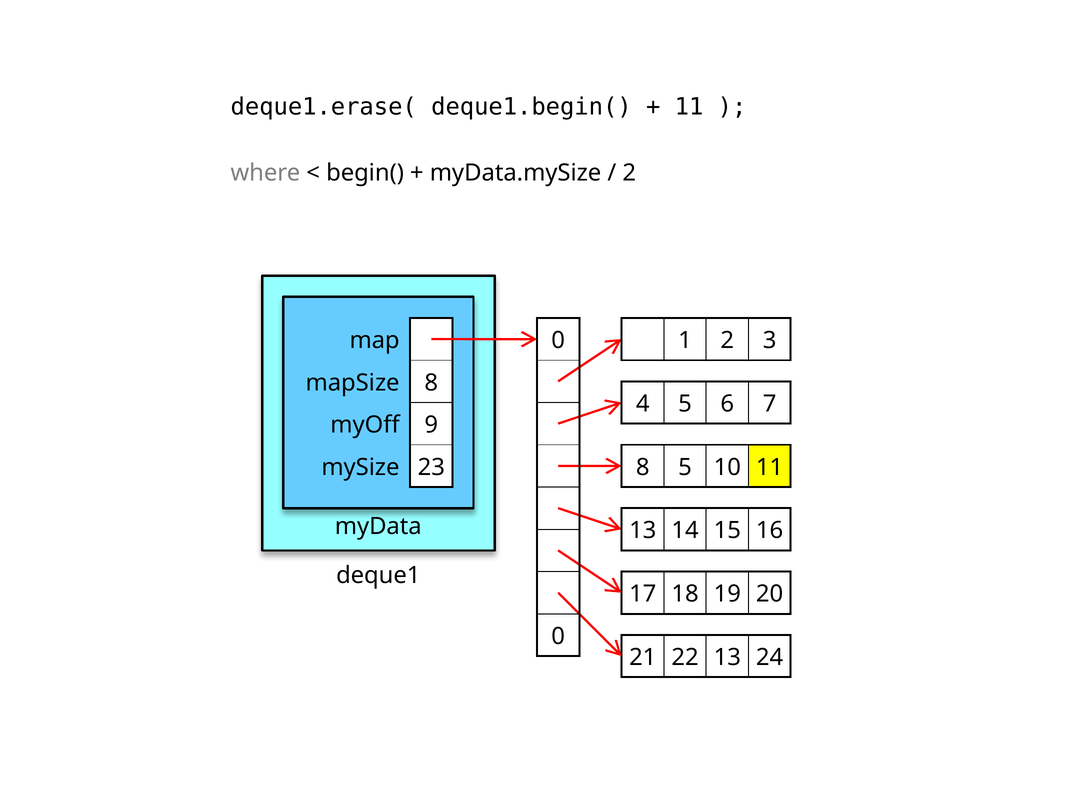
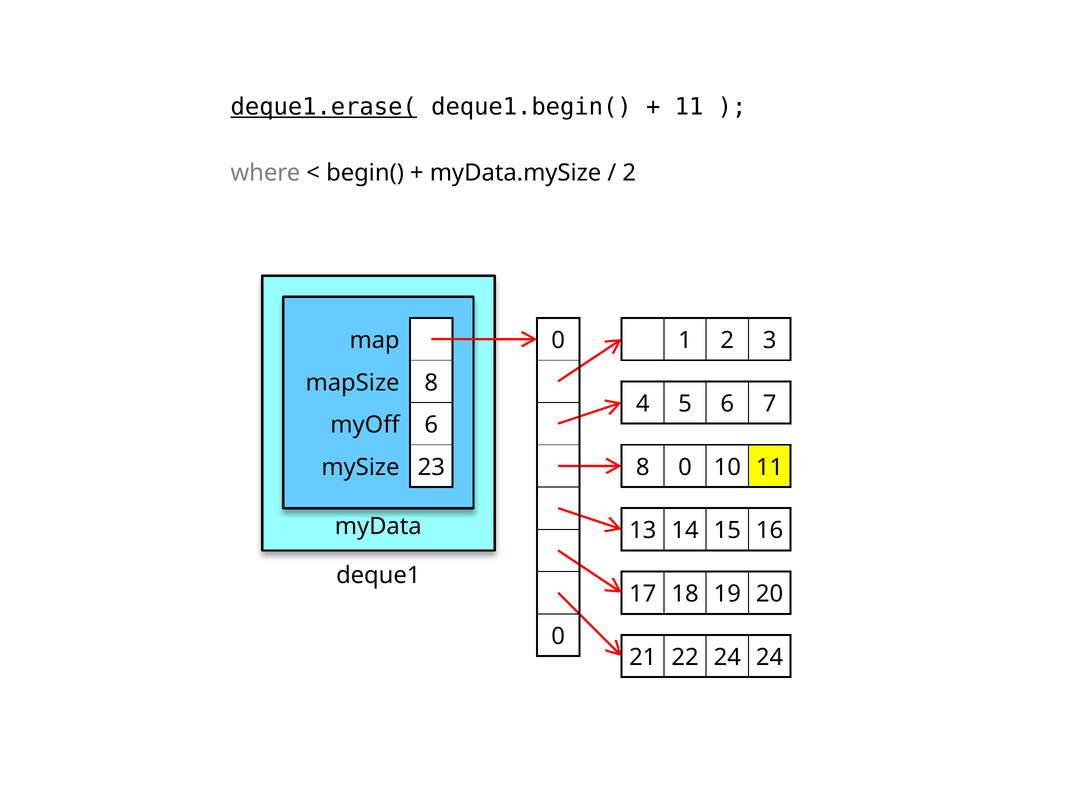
deque1.erase( underline: none -> present
myOff 9: 9 -> 6
8 5: 5 -> 0
22 13: 13 -> 24
